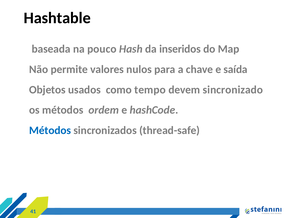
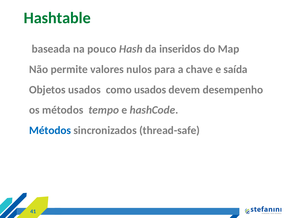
Hashtable colour: black -> green
como tempo: tempo -> usados
sincronizado: sincronizado -> desempenho
ordem: ordem -> tempo
